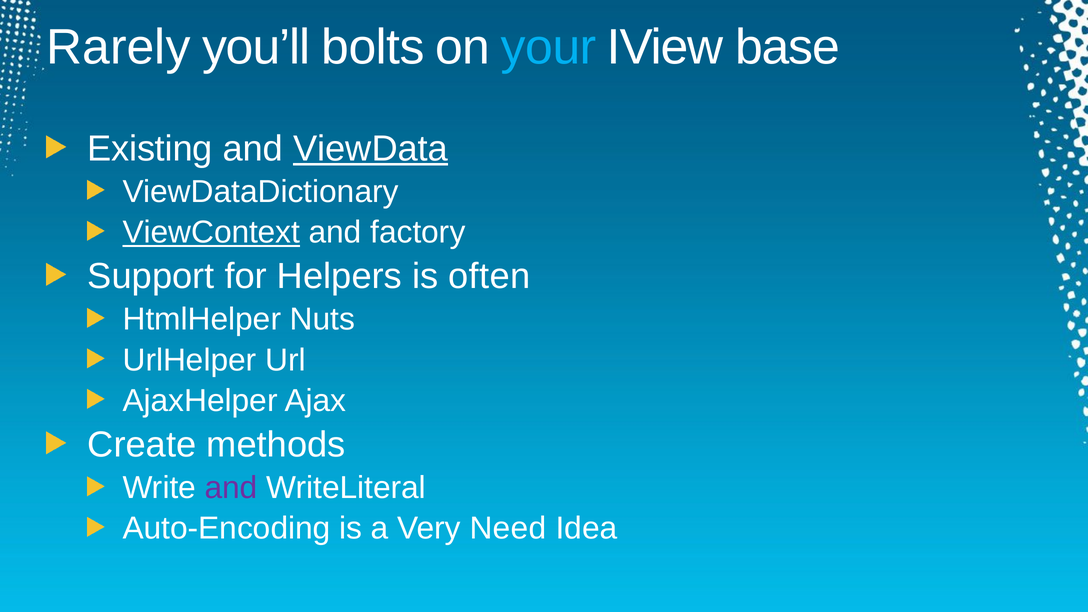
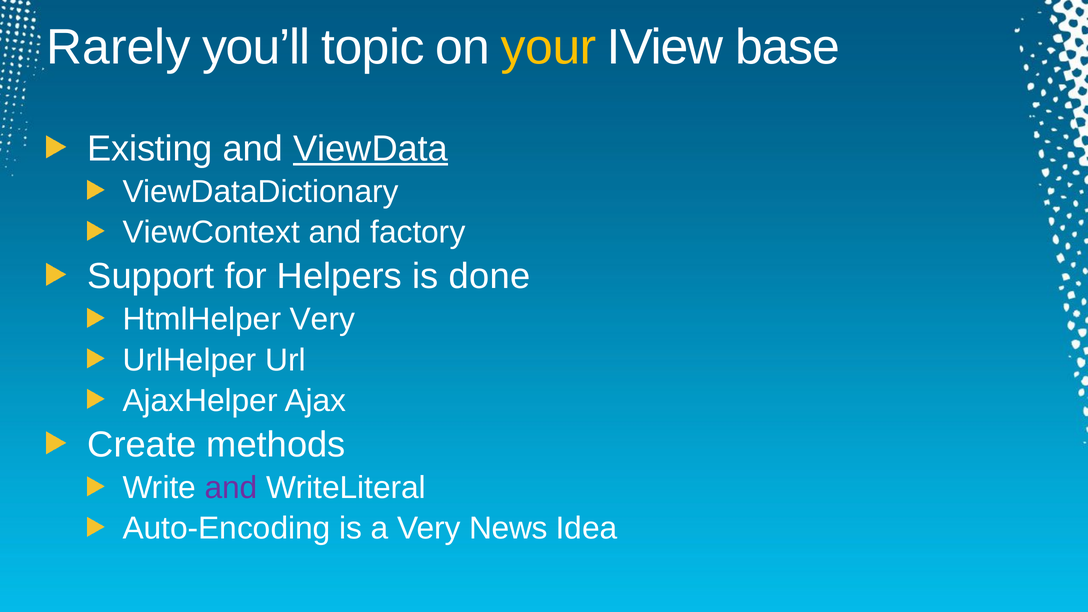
bolts: bolts -> topic
your colour: light blue -> yellow
ViewContext underline: present -> none
often: often -> done
HtmlHelper Nuts: Nuts -> Very
Need: Need -> News
